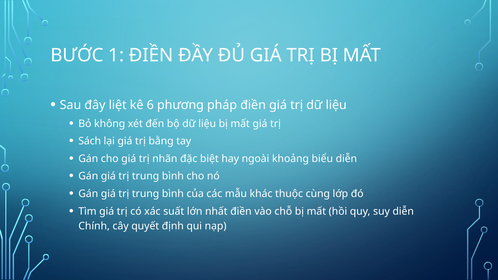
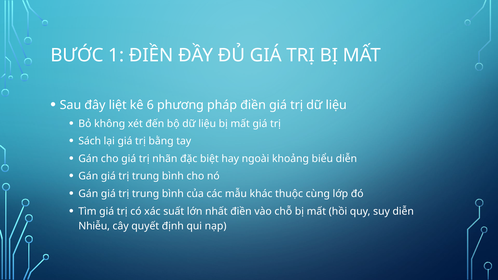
Chính: Chính -> Nhiễu
